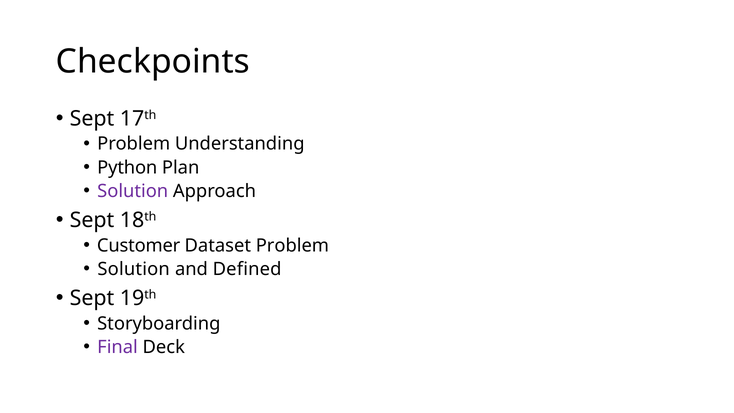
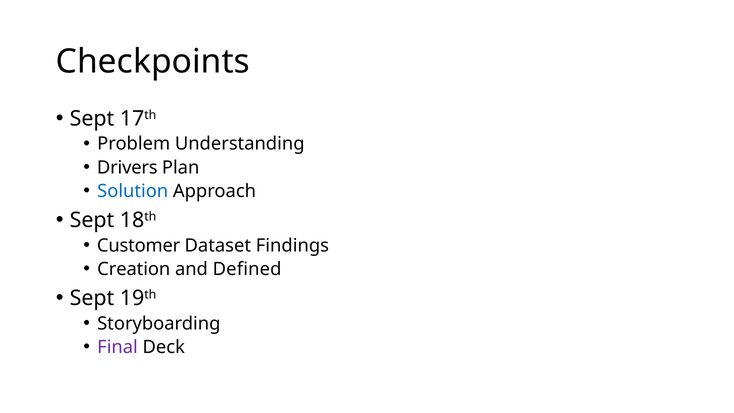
Python: Python -> Drivers
Solution at (133, 191) colour: purple -> blue
Dataset Problem: Problem -> Findings
Solution at (134, 269): Solution -> Creation
